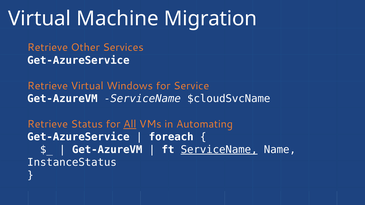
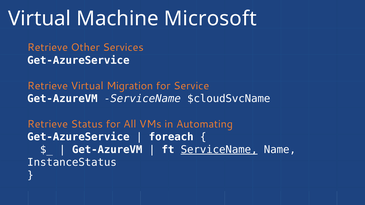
Migration: Migration -> Microsoft
Windows: Windows -> Migration
All underline: present -> none
